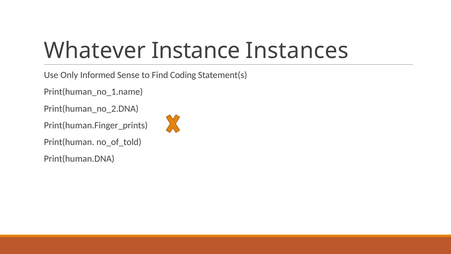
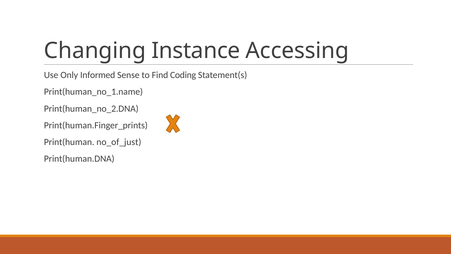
Whatever: Whatever -> Changing
Instances: Instances -> Accessing
no_of_told: no_of_told -> no_of_just
